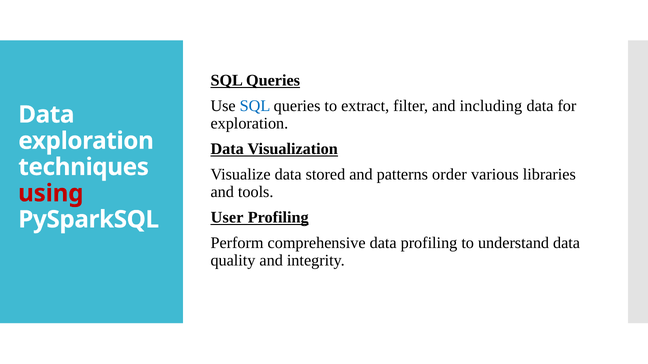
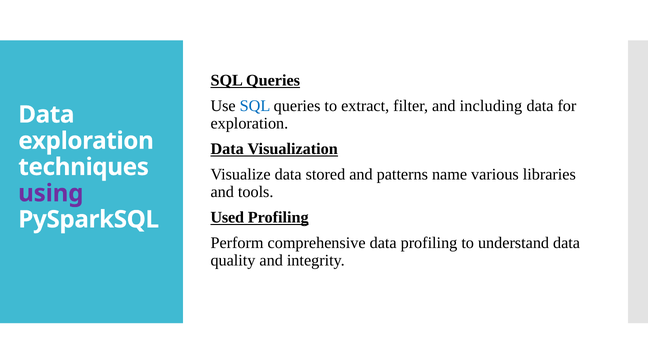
order: order -> name
using colour: red -> purple
User: User -> Used
